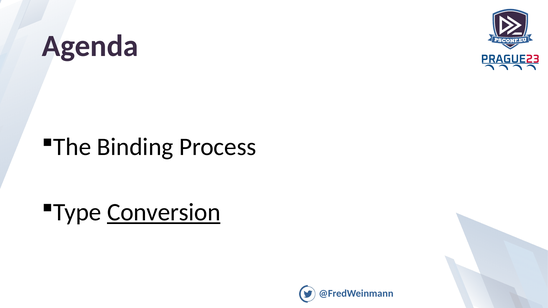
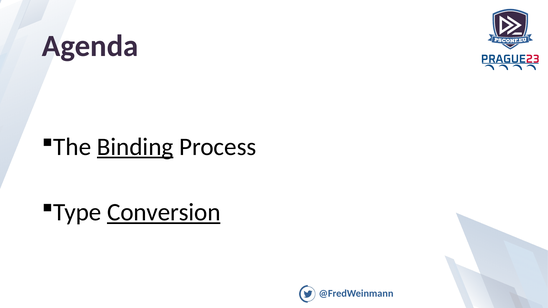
Binding underline: none -> present
